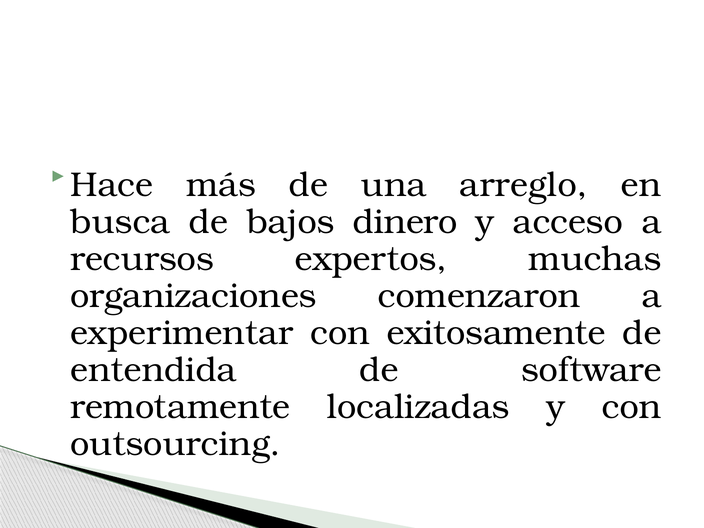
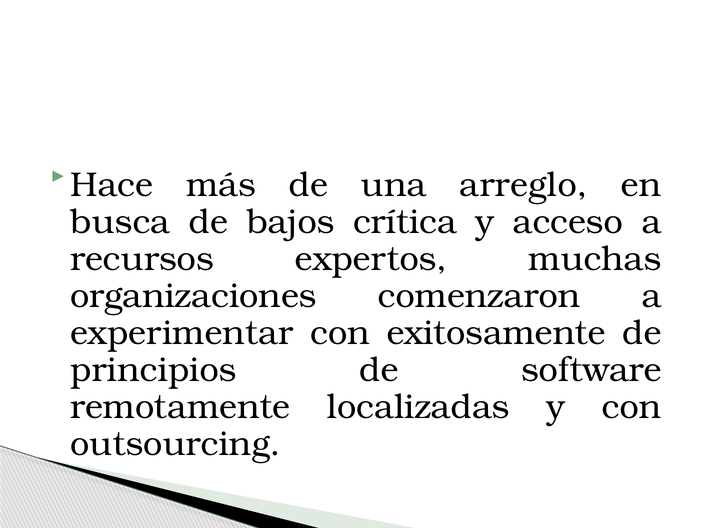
dinero: dinero -> crítica
entendida: entendida -> principios
